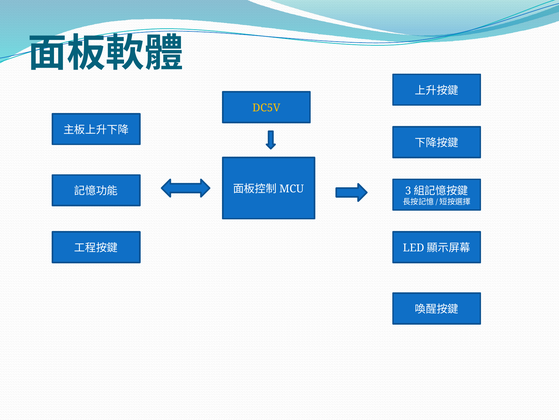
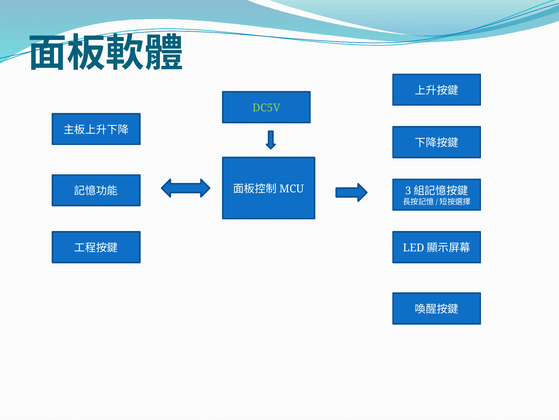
DC5V colour: yellow -> light green
